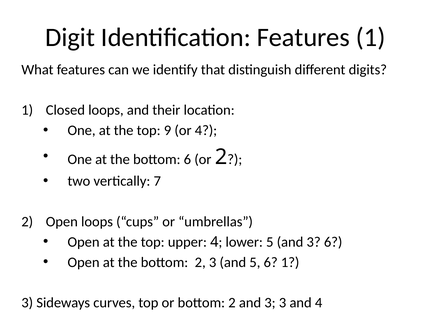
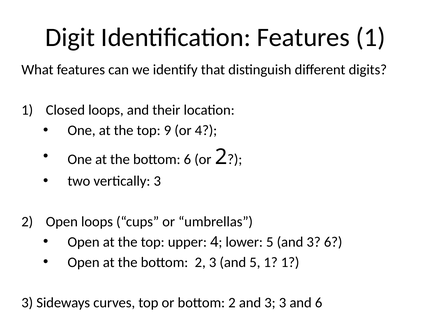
vertically 7: 7 -> 3
5 6: 6 -> 1
and 4: 4 -> 6
